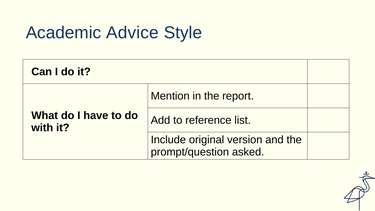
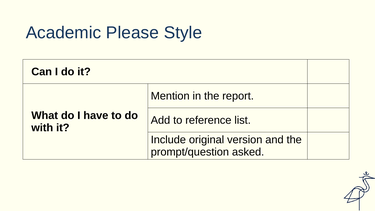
Advice: Advice -> Please
